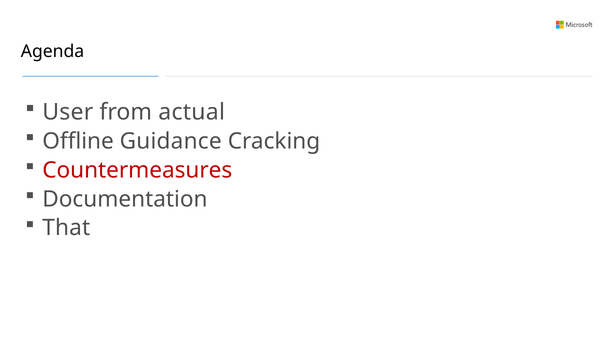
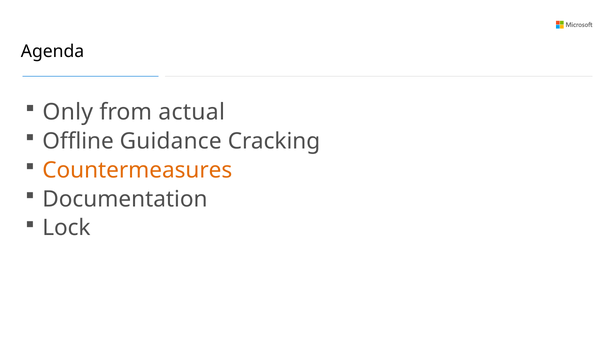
User: User -> Only
Countermeasures colour: red -> orange
That: That -> Lock
